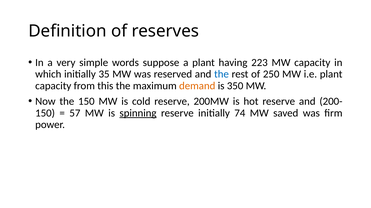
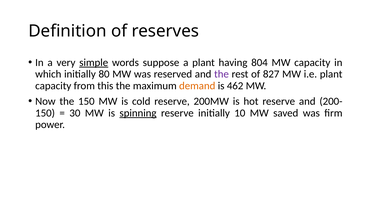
simple underline: none -> present
223: 223 -> 804
35: 35 -> 80
the at (221, 74) colour: blue -> purple
250: 250 -> 827
350: 350 -> 462
57: 57 -> 30
74: 74 -> 10
